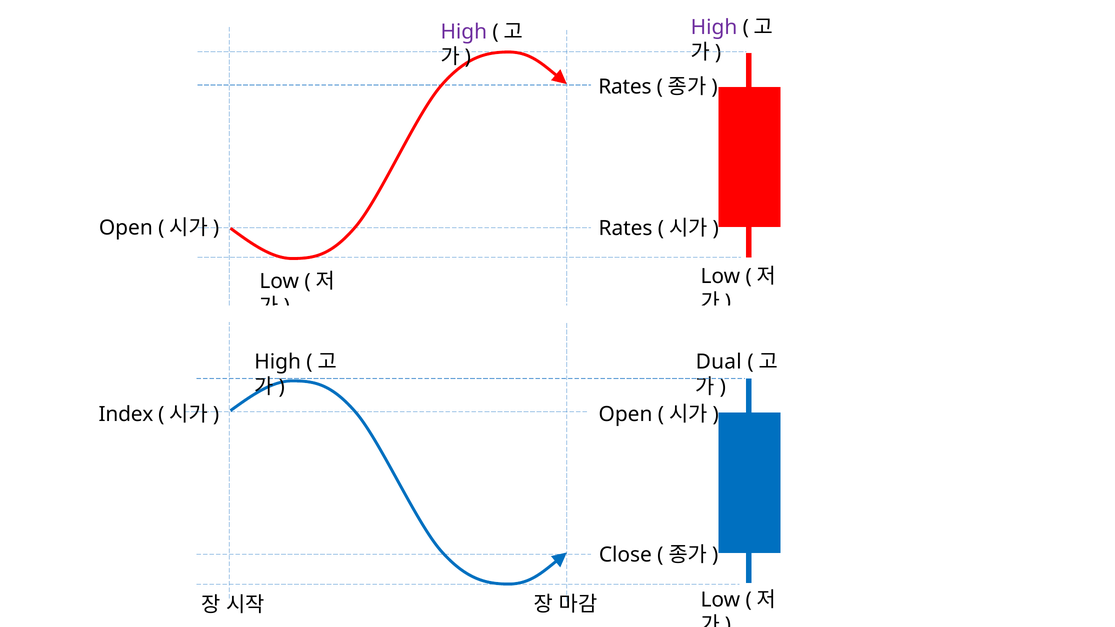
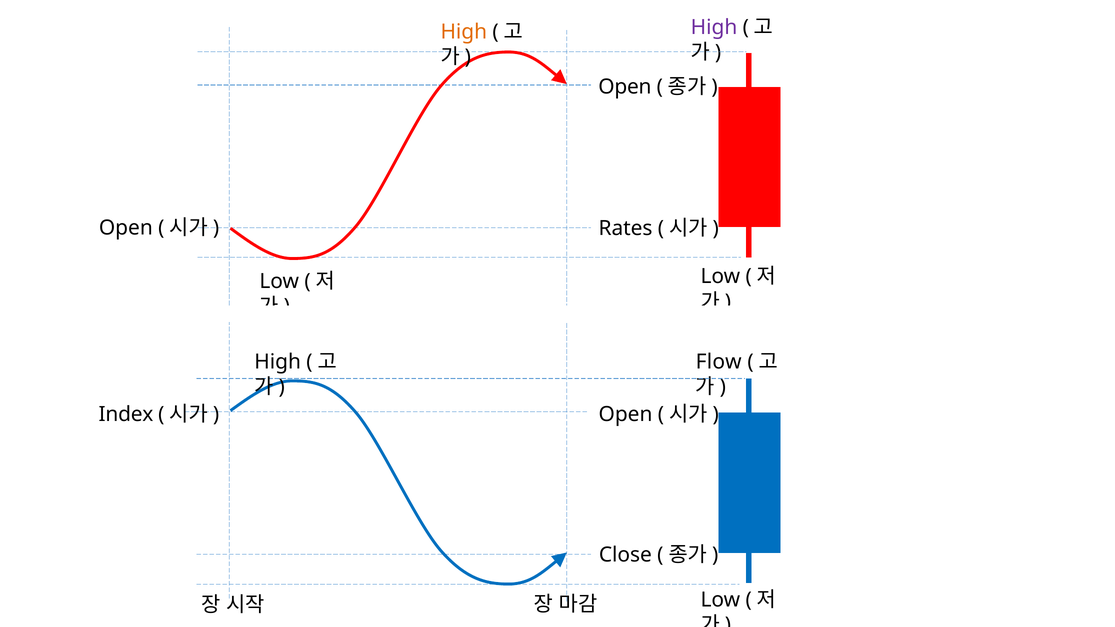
High at (464, 32) colour: purple -> orange
Rates at (625, 87): Rates -> Open
Dual: Dual -> Flow
